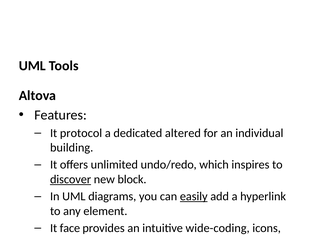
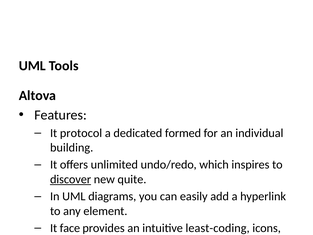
altered: altered -> formed
block: block -> quite
easily underline: present -> none
wide-coding: wide-coding -> least-coding
